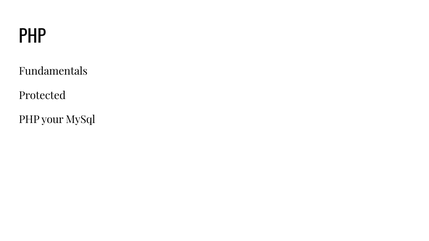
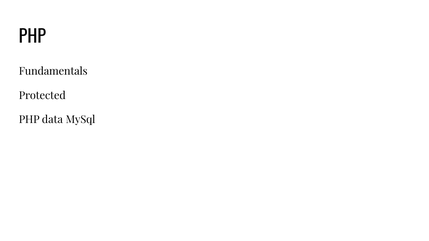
your: your -> data
